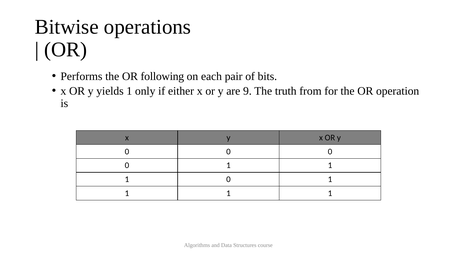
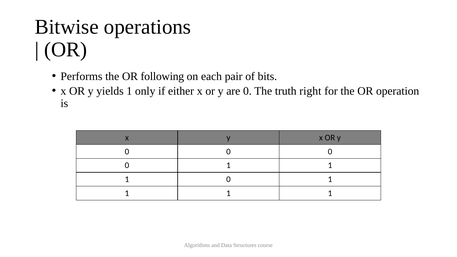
are 9: 9 -> 0
from: from -> right
